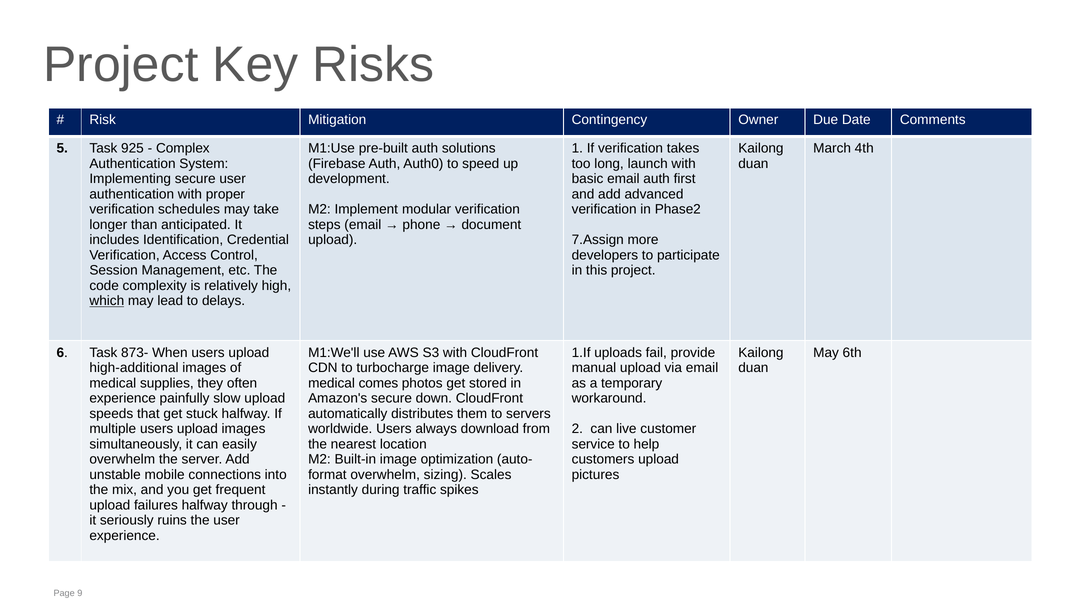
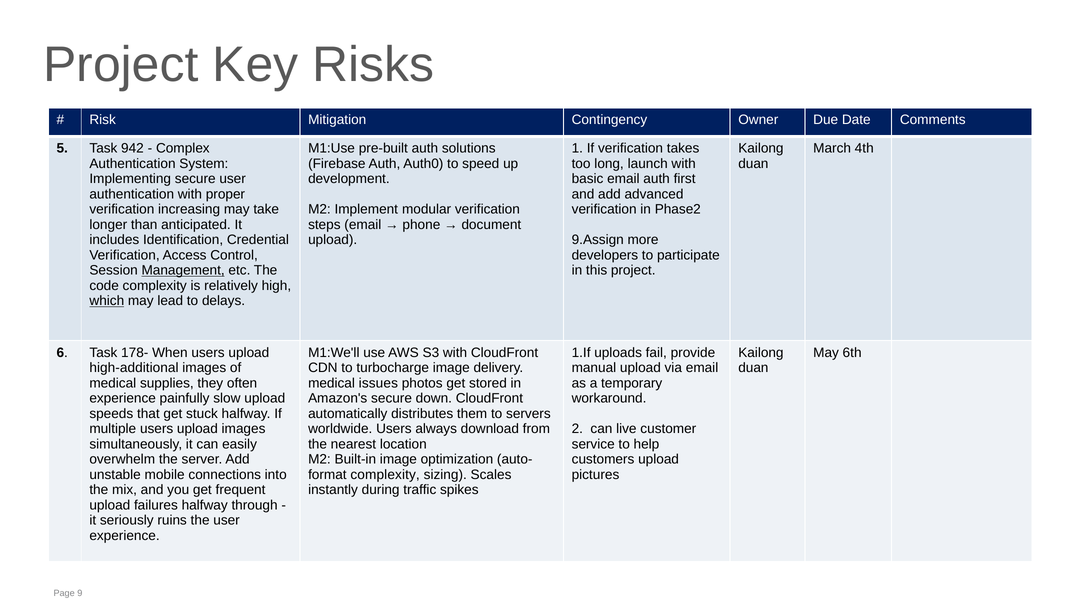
925: 925 -> 942
schedules: schedules -> increasing
7.Assign: 7.Assign -> 9.Assign
Management underline: none -> present
873-: 873- -> 178-
comes: comes -> issues
overwhelm at (385, 475): overwhelm -> complexity
